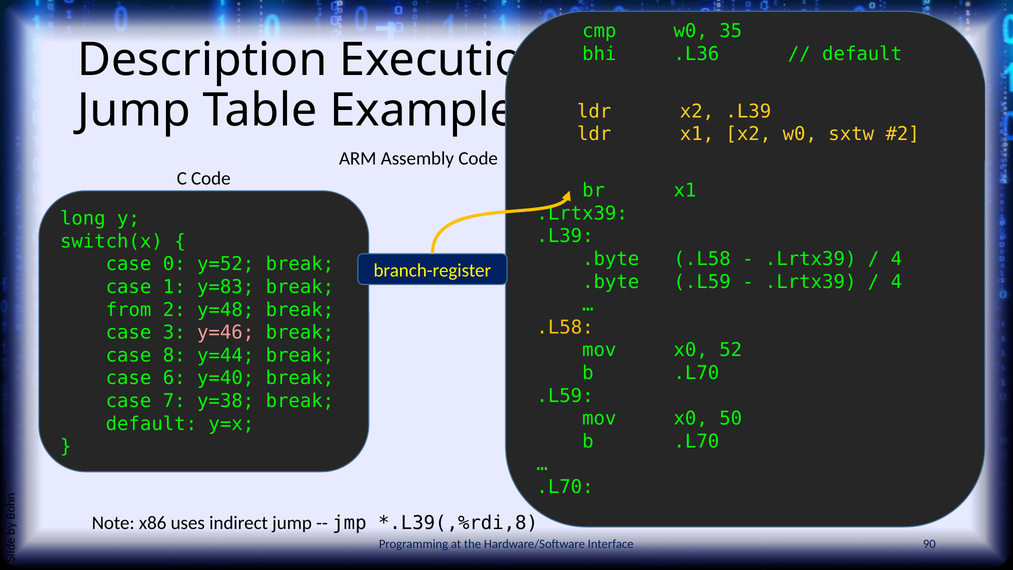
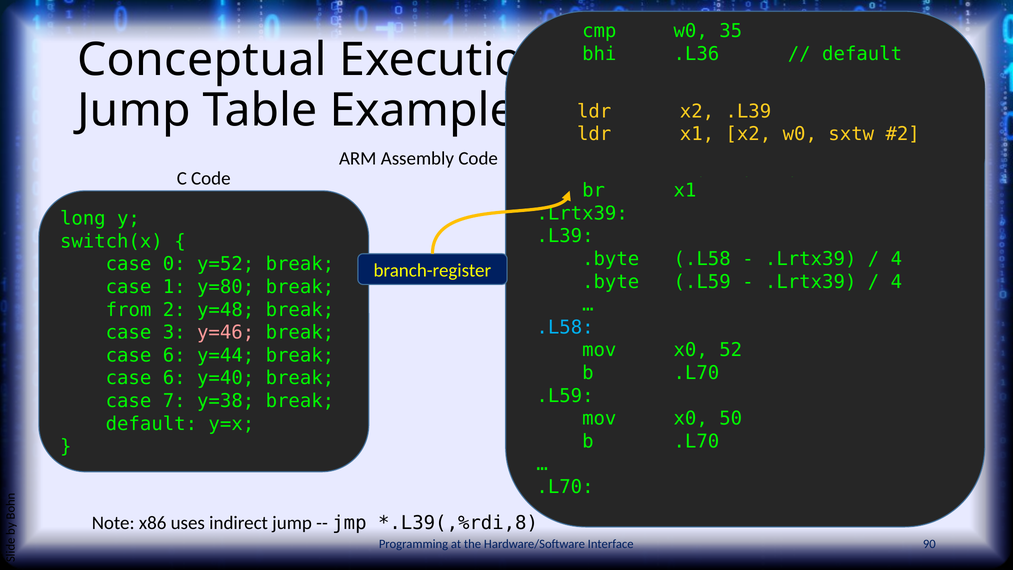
Description: Description -> Conceptual
y=83: y=83 -> y=80
.L58 at (565, 327) colour: yellow -> light blue
8 at (174, 355): 8 -> 6
